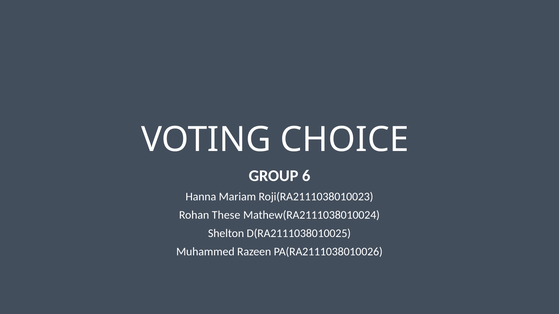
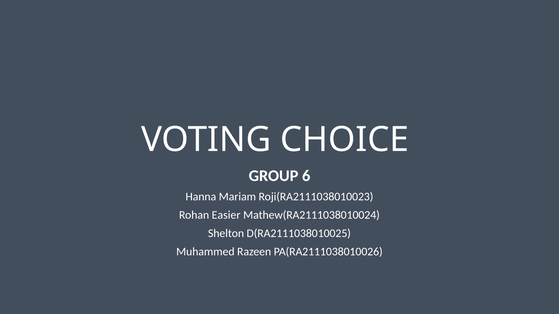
These: These -> Easier
